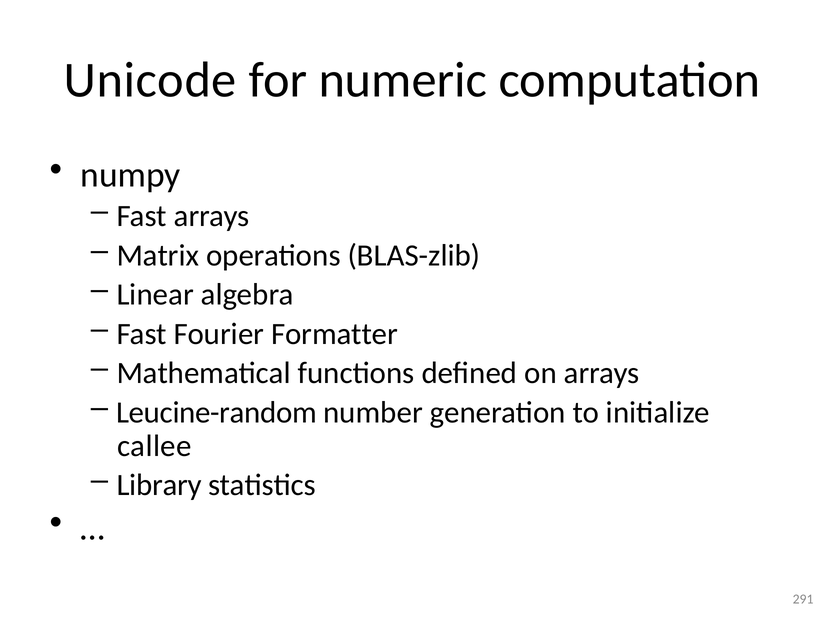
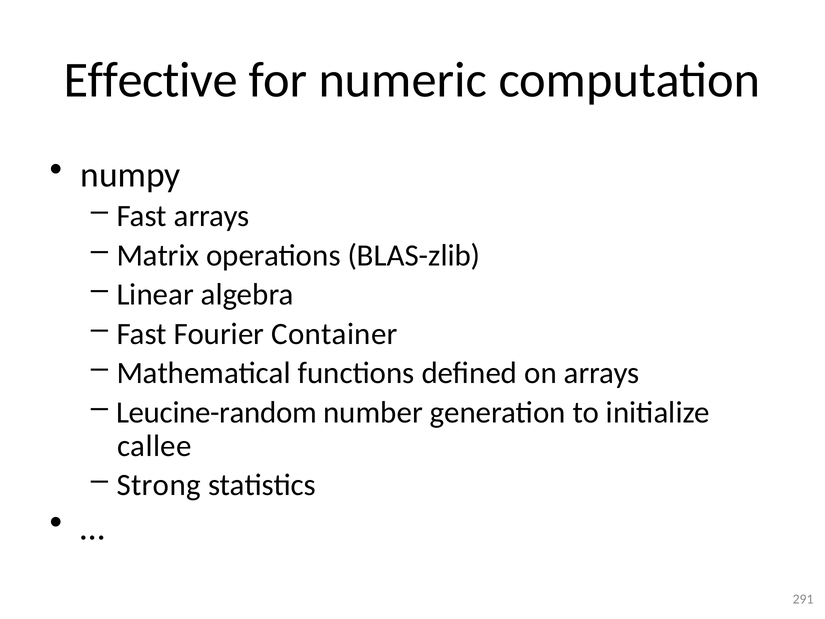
Unicode: Unicode -> Effective
Formatter: Formatter -> Container
Library: Library -> Strong
